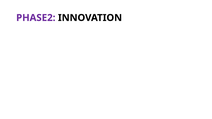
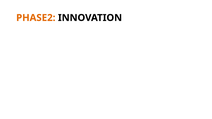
PHASE2 colour: purple -> orange
